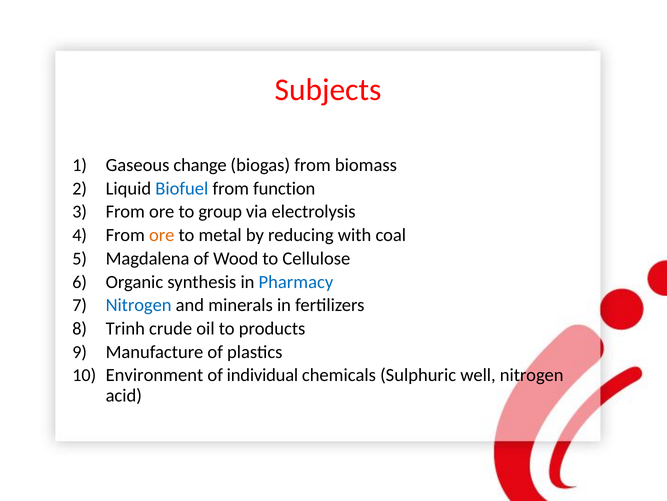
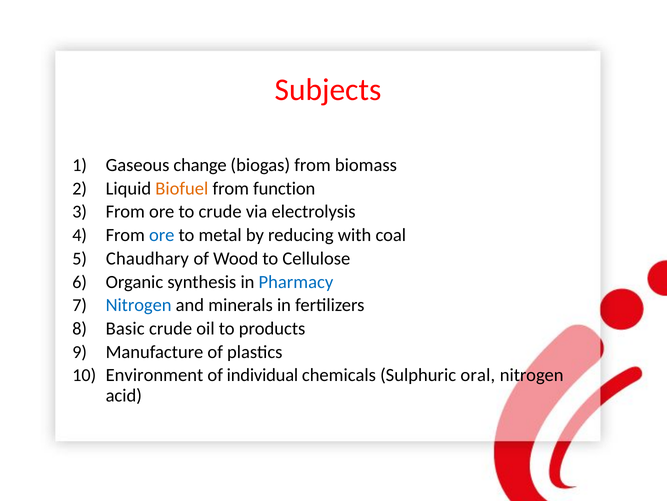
Biofuel colour: blue -> orange
to group: group -> crude
ore at (162, 235) colour: orange -> blue
Magdalena: Magdalena -> Chaudhary
Trinh: Trinh -> Basic
well: well -> oral
